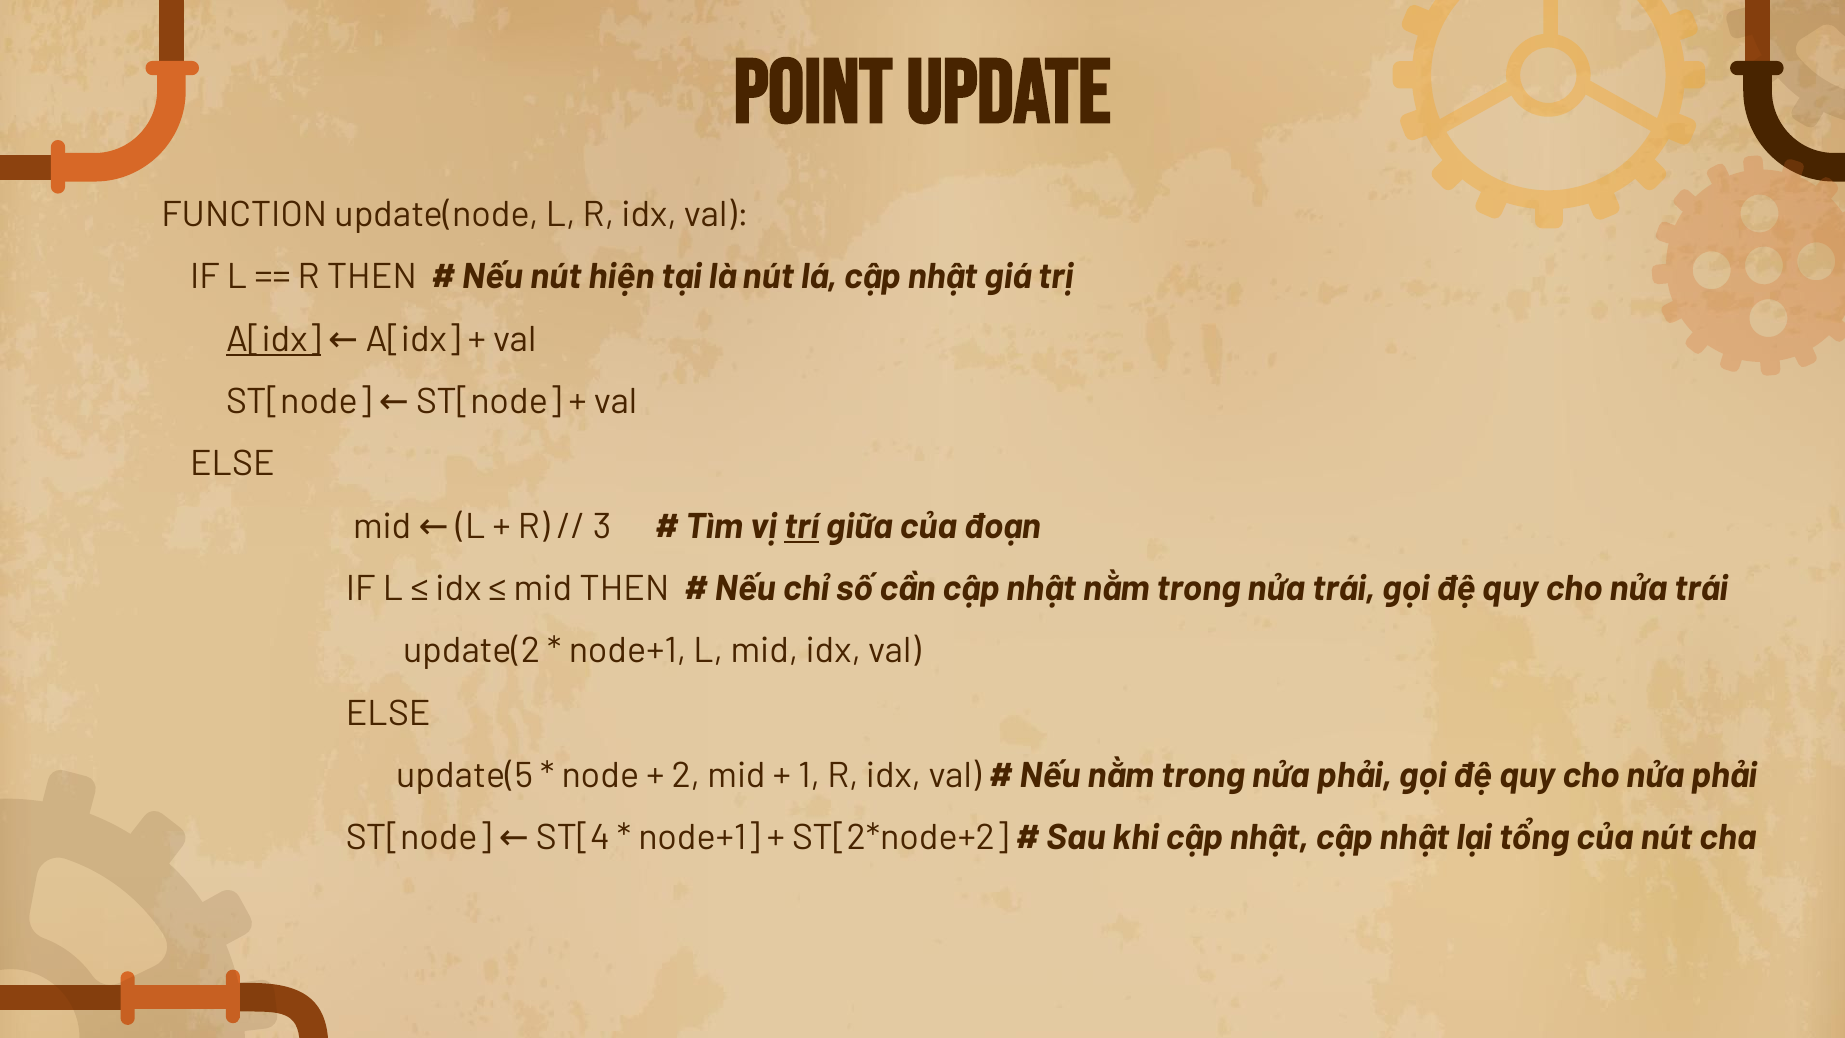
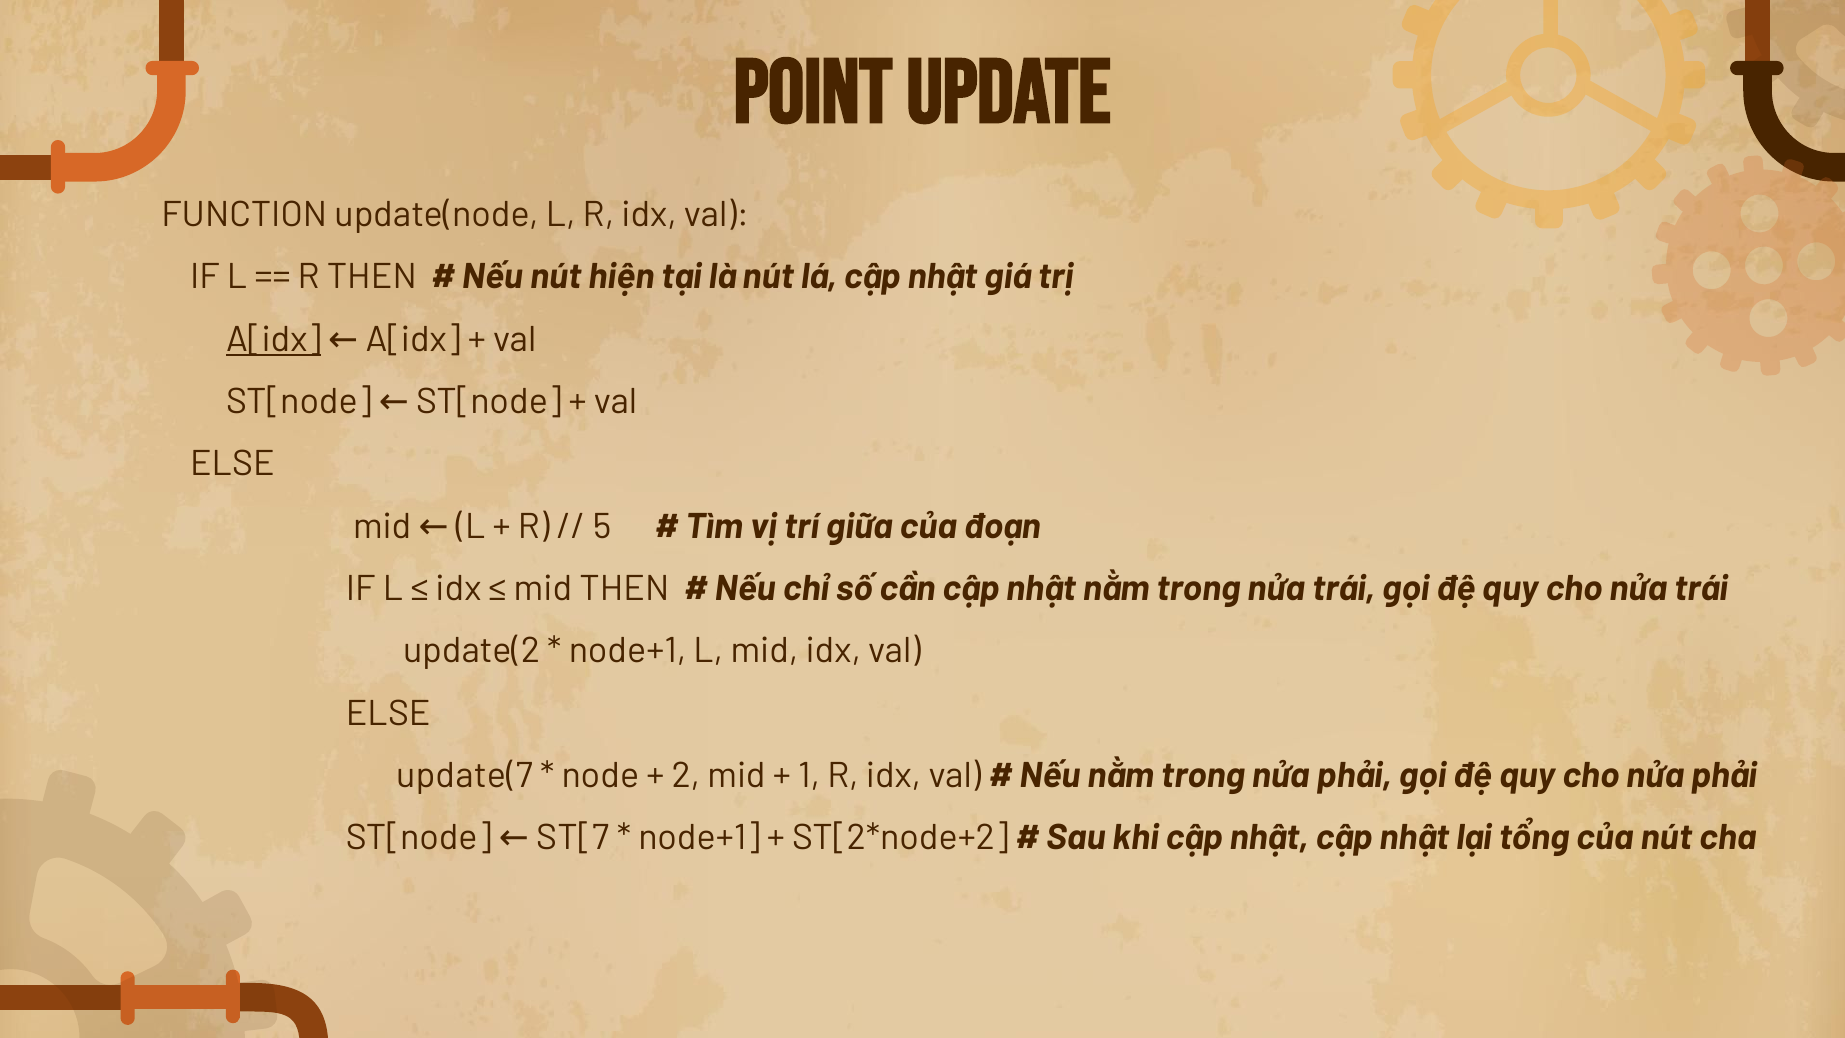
trí underline: present -> none
3: 3 -> 5
update(5: update(5 -> update(7
ST[4: ST[4 -> ST[7
